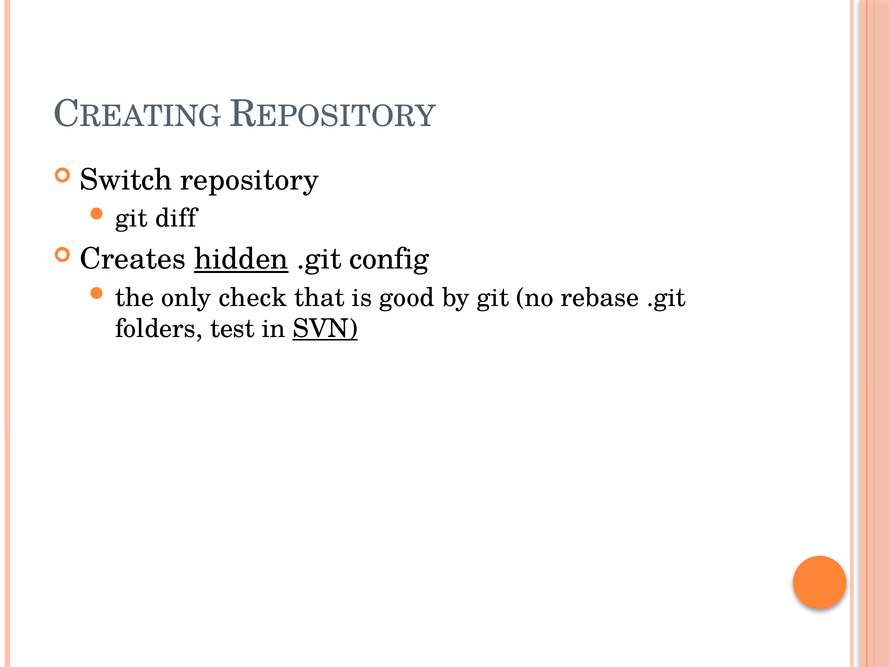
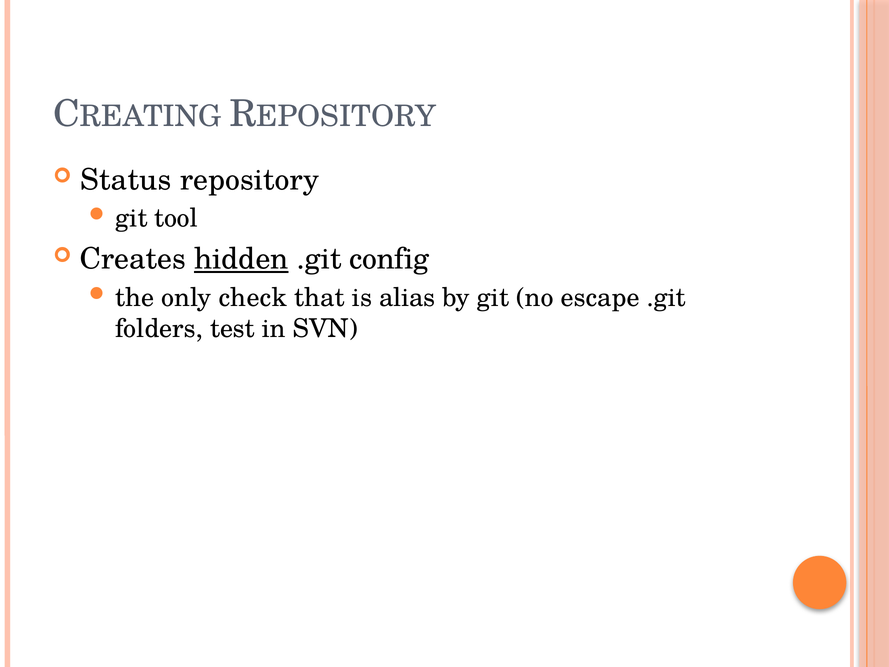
Switch: Switch -> Status
diff: diff -> tool
good: good -> alias
rebase: rebase -> escape
SVN underline: present -> none
